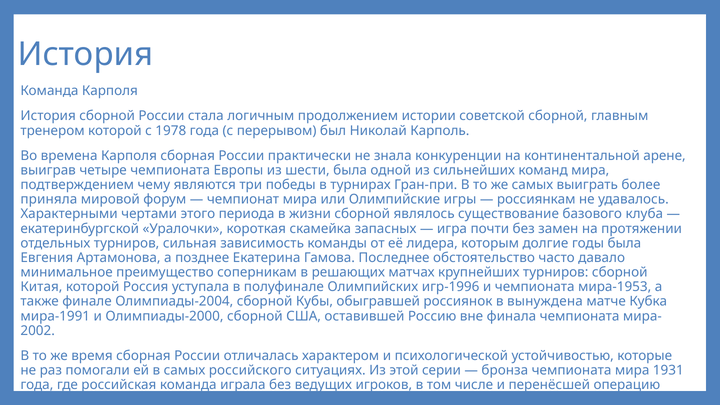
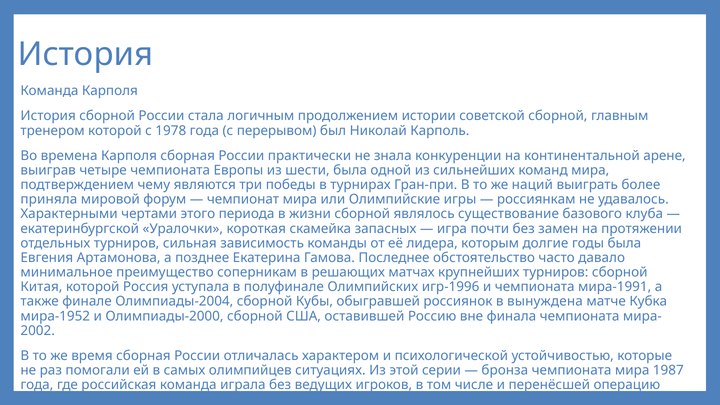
же самых: самых -> наций
мира-1953: мира-1953 -> мира-1991
мира-1991: мира-1991 -> мира-1952
российского: российского -> олимпийцев
1931: 1931 -> 1987
